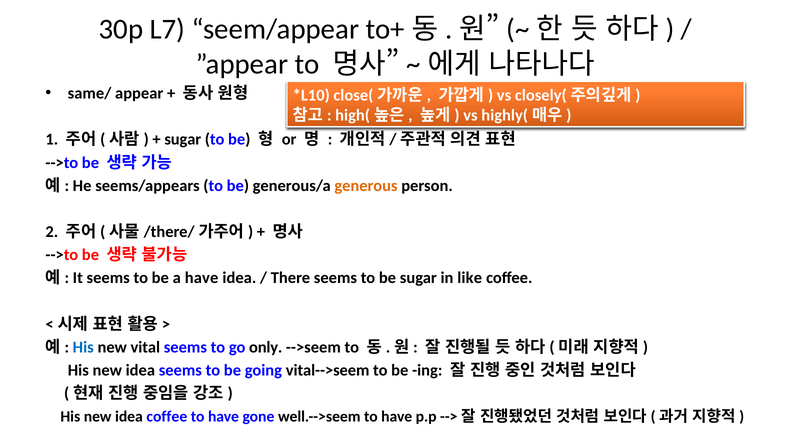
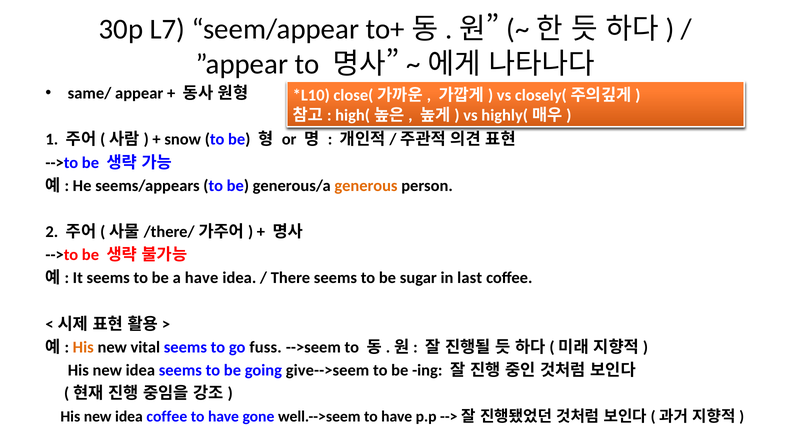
sugar at (183, 140): sugar -> snow
like: like -> last
His at (83, 347) colour: blue -> orange
only: only -> fuss
vital-->seem: vital-->seem -> give-->seem
